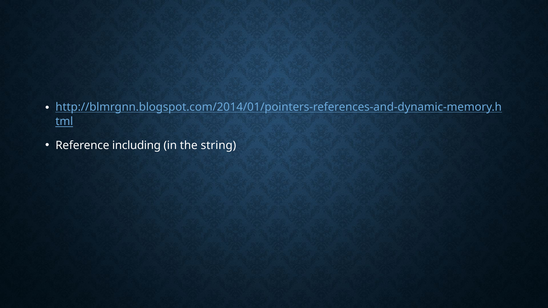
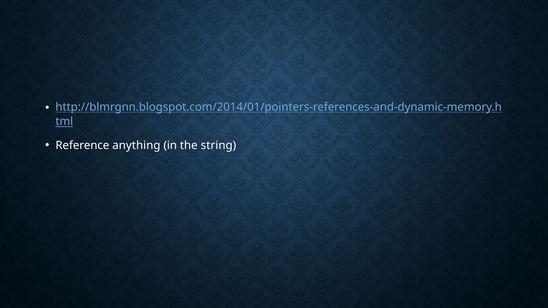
including: including -> anything
